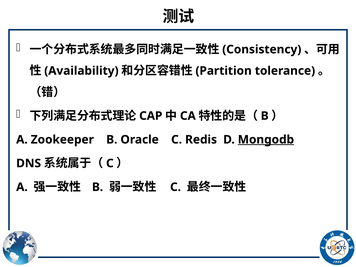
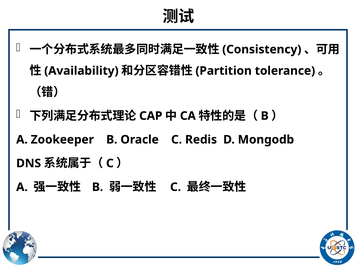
Mongodb underline: present -> none
